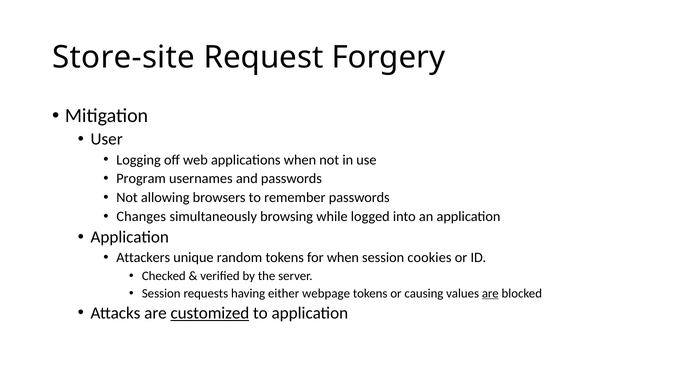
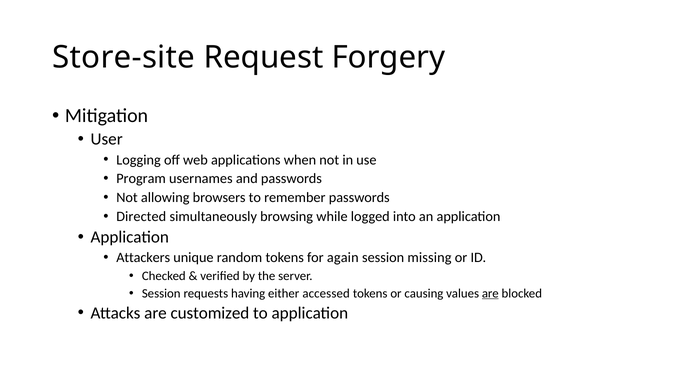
Changes: Changes -> Directed
for when: when -> again
cookies: cookies -> missing
webpage: webpage -> accessed
customized underline: present -> none
